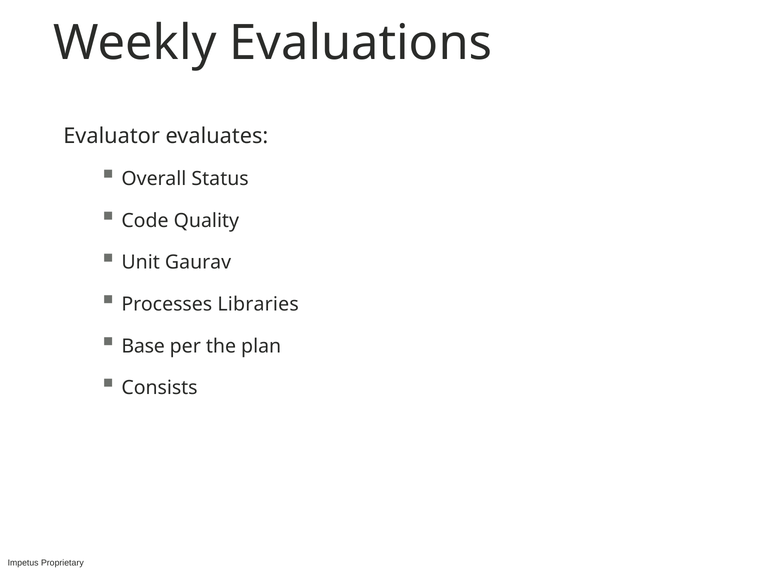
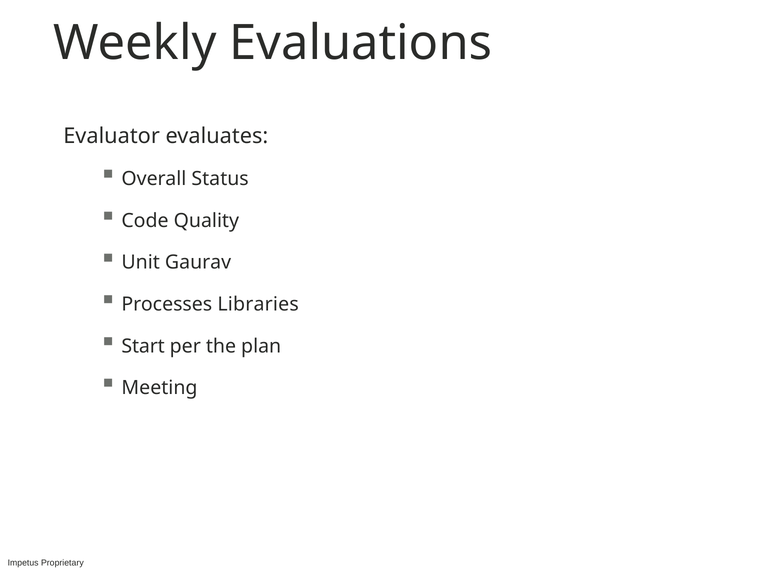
Base: Base -> Start
Consists: Consists -> Meeting
